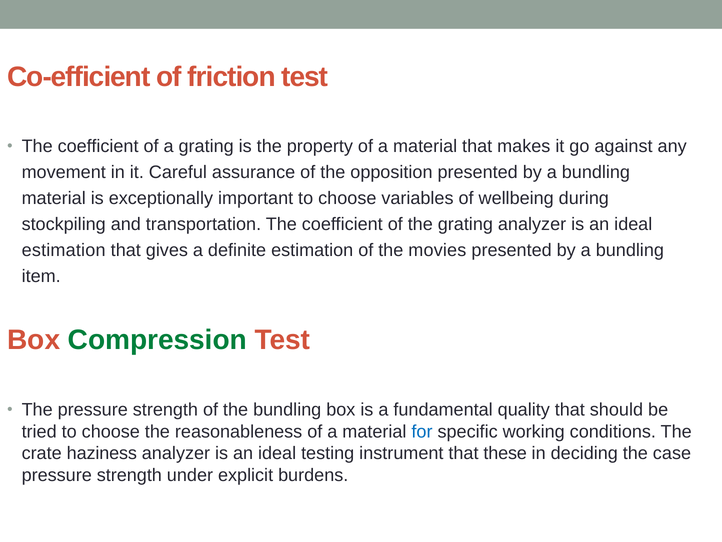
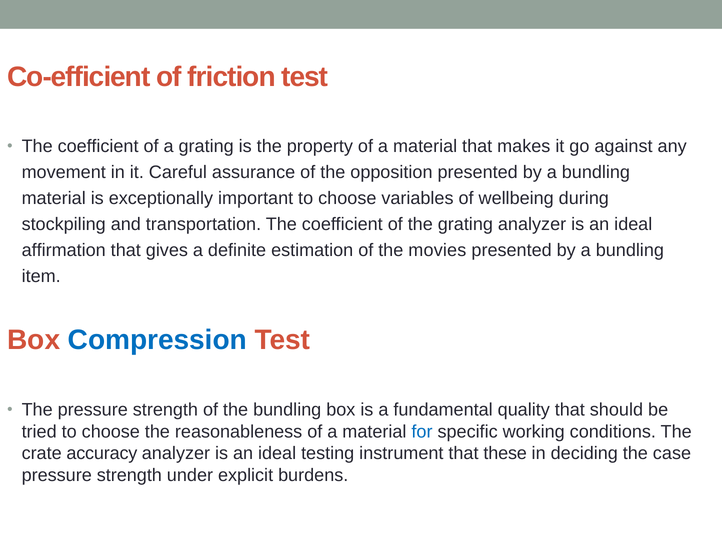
estimation at (64, 250): estimation -> affirmation
Compression colour: green -> blue
haziness: haziness -> accuracy
